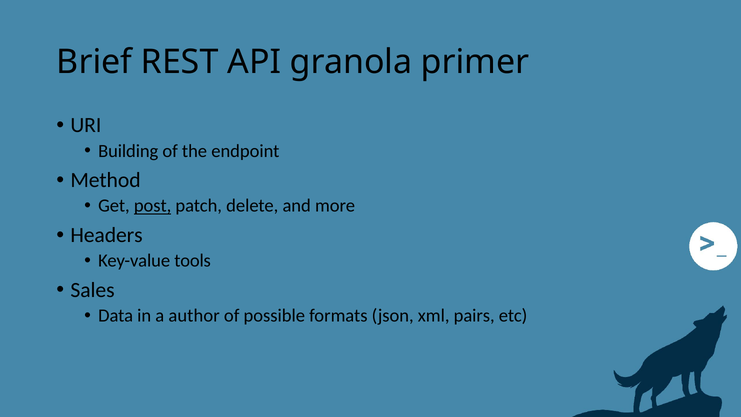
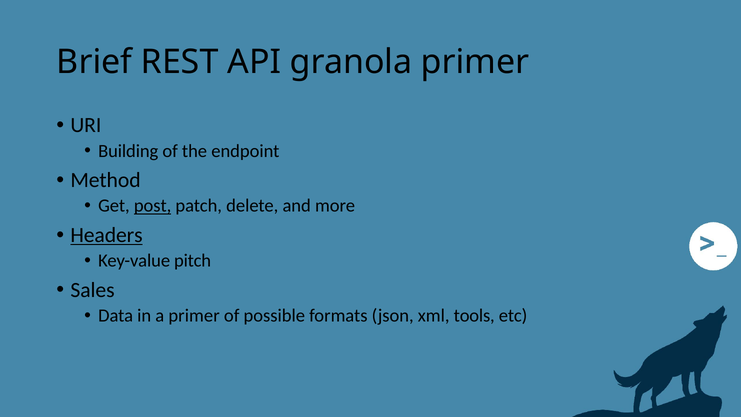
Headers underline: none -> present
tools: tools -> pitch
a author: author -> primer
pairs: pairs -> tools
